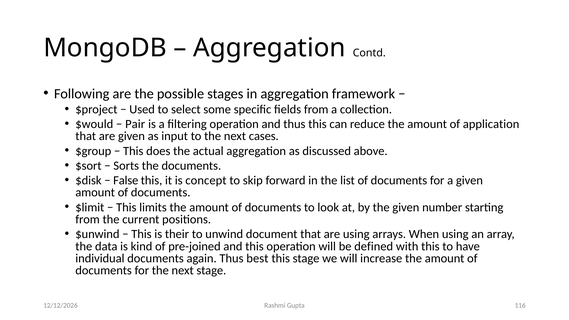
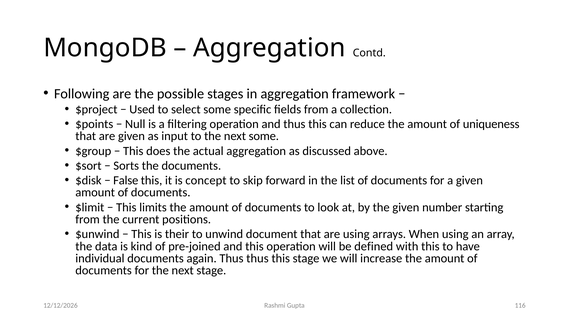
$would: $would -> $points
Pair: Pair -> Null
application: application -> uniqueness
next cases: cases -> some
Thus best: best -> thus
